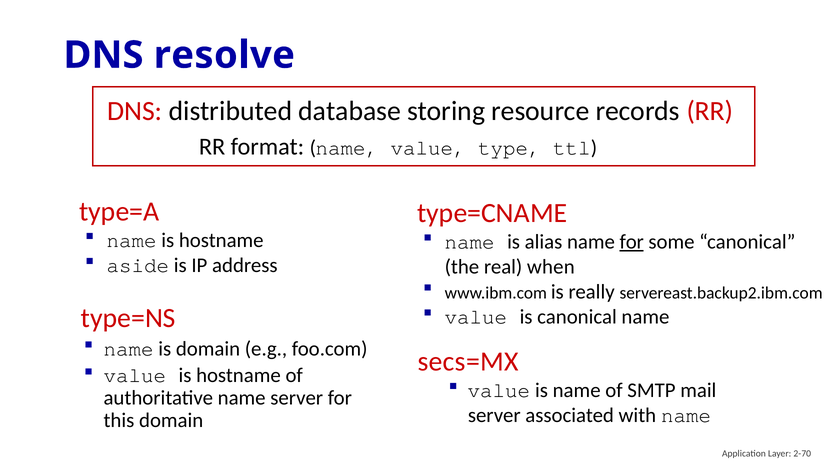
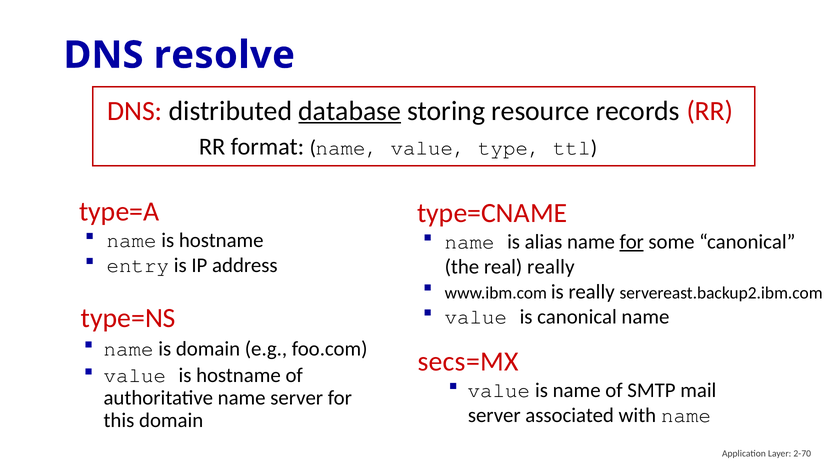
database underline: none -> present
aside: aside -> entry
real when: when -> really
